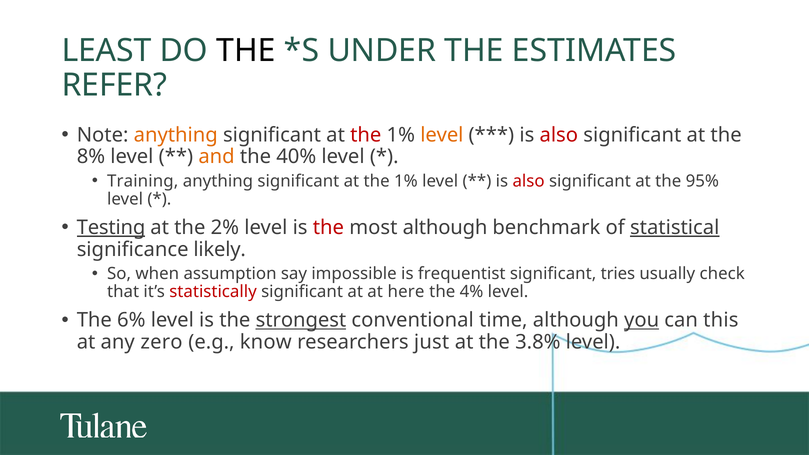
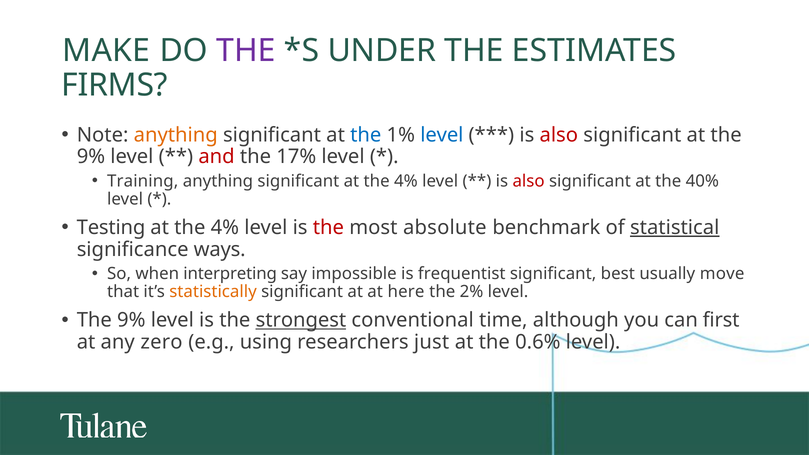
LEAST: LEAST -> MAKE
THE at (246, 51) colour: black -> purple
REFER: REFER -> FIRMS
the at (366, 135) colour: red -> blue
level at (442, 135) colour: orange -> blue
8% at (91, 157): 8% -> 9%
and colour: orange -> red
40%: 40% -> 17%
1% at (406, 181): 1% -> 4%
95%: 95% -> 40%
Testing underline: present -> none
2% at (225, 228): 2% -> 4%
most although: although -> absolute
likely: likely -> ways
assumption: assumption -> interpreting
tries: tries -> best
check: check -> move
statistically colour: red -> orange
4%: 4% -> 2%
6% at (131, 320): 6% -> 9%
you underline: present -> none
this: this -> first
know: know -> using
3.8%: 3.8% -> 0.6%
